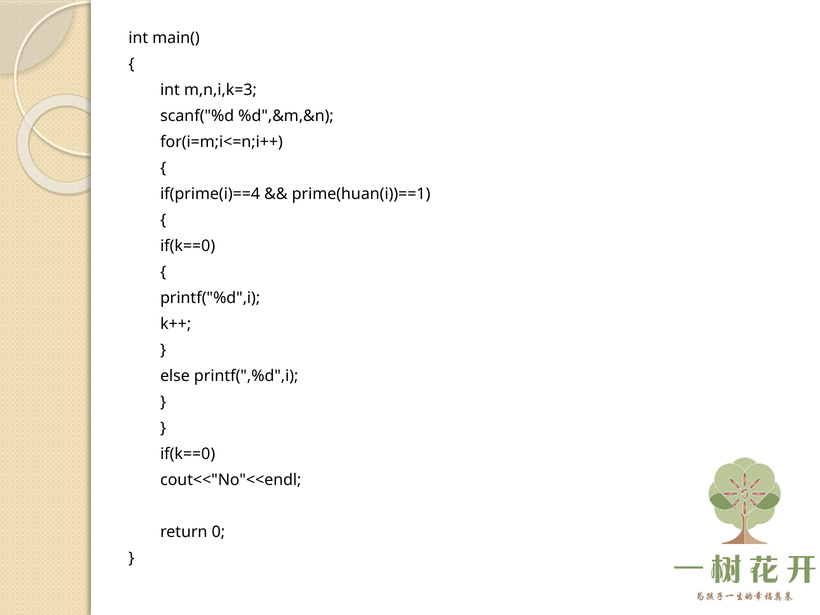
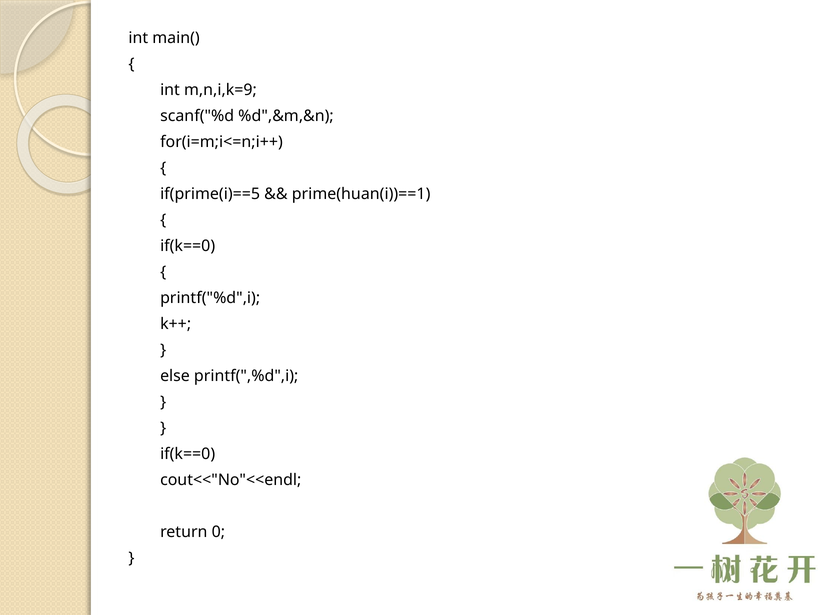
m,n,i,k=3: m,n,i,k=3 -> m,n,i,k=9
if(prime(i)==4: if(prime(i)==4 -> if(prime(i)==5
